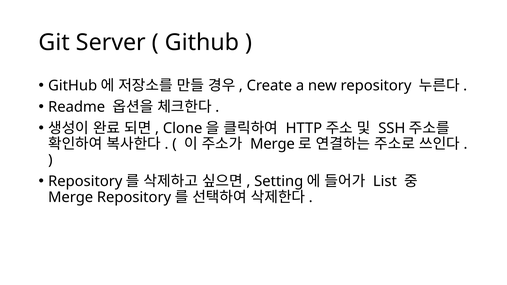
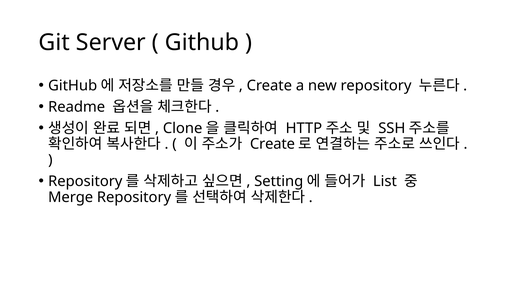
Merge at (272, 144): Merge -> Create
